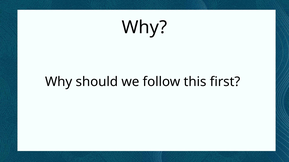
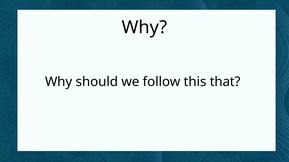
first: first -> that
